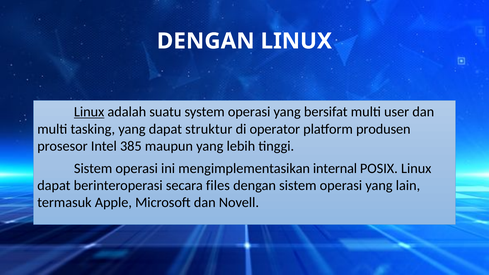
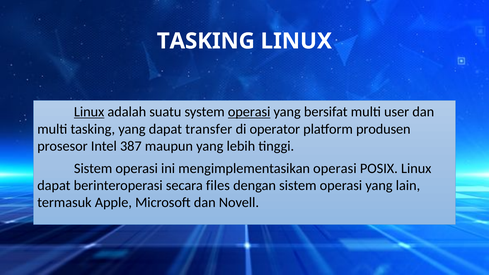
DENGAN at (206, 41): DENGAN -> TASKING
operasi at (249, 112) underline: none -> present
struktur: struktur -> transfer
385: 385 -> 387
mengimplementasikan internal: internal -> operasi
